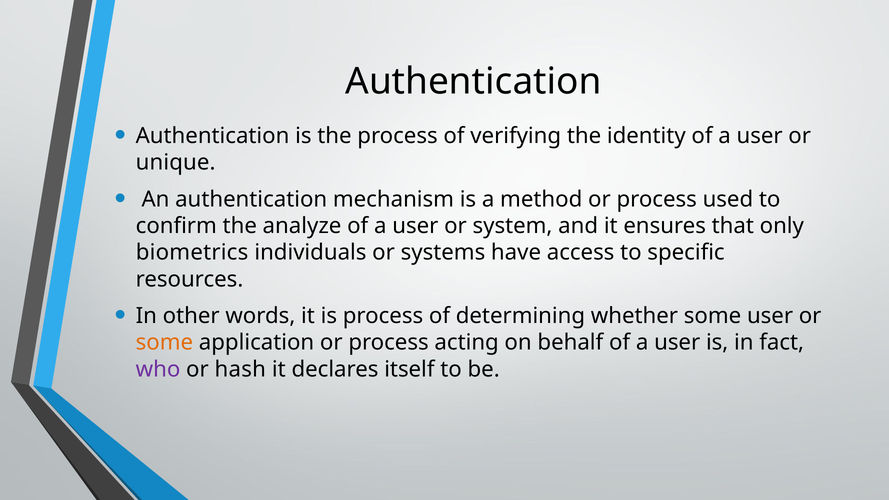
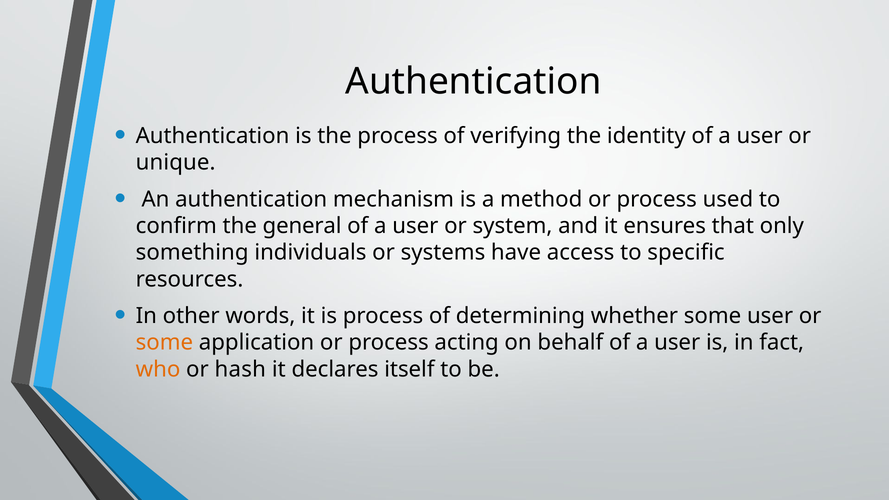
analyze: analyze -> general
biometrics: biometrics -> something
who colour: purple -> orange
